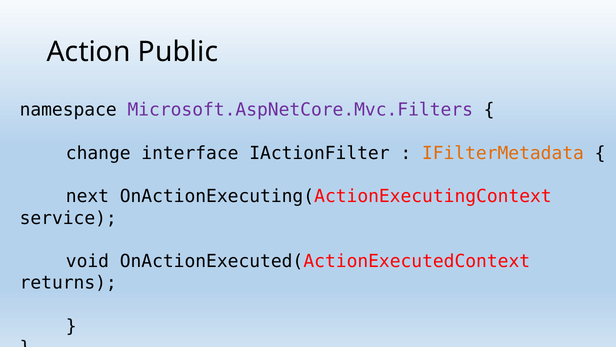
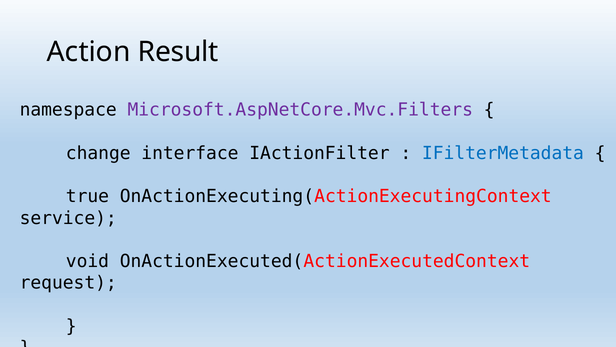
Public: Public -> Result
IFilterMetadata colour: orange -> blue
next: next -> true
returns: returns -> request
